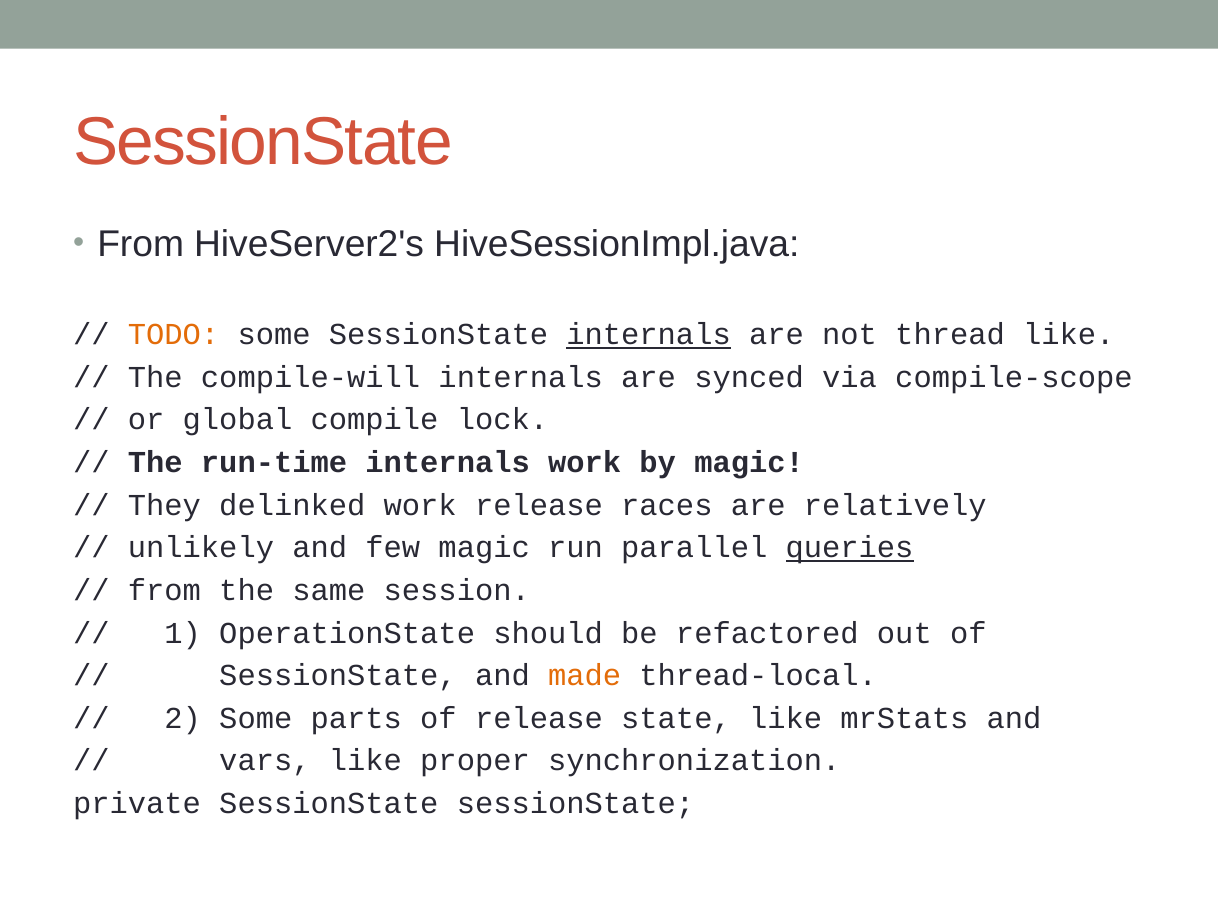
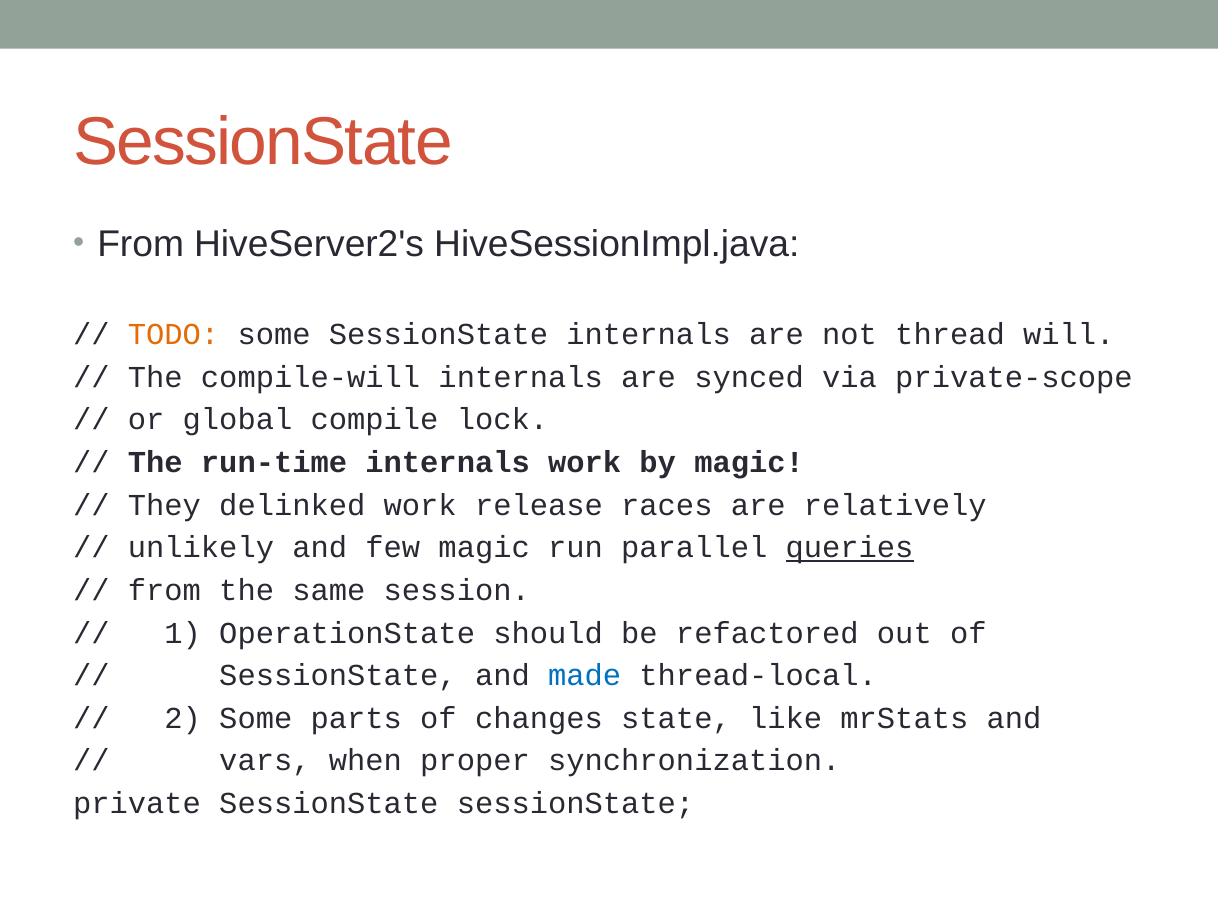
internals at (649, 335) underline: present -> none
thread like: like -> will
compile-scope: compile-scope -> private-scope
made colour: orange -> blue
of release: release -> changes
vars like: like -> when
